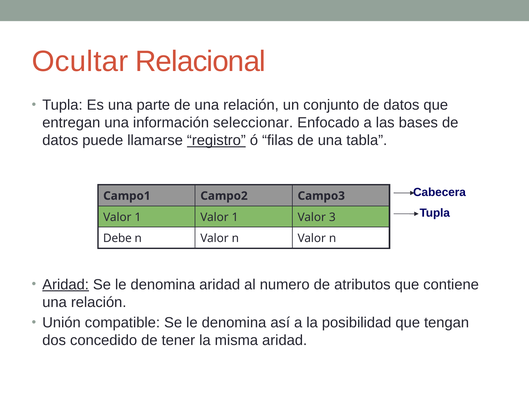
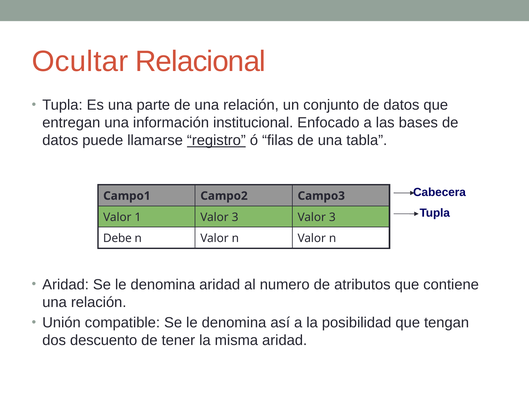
seleccionar: seleccionar -> institucional
1 Valor 1: 1 -> 3
Aridad at (66, 284) underline: present -> none
concedido: concedido -> descuento
